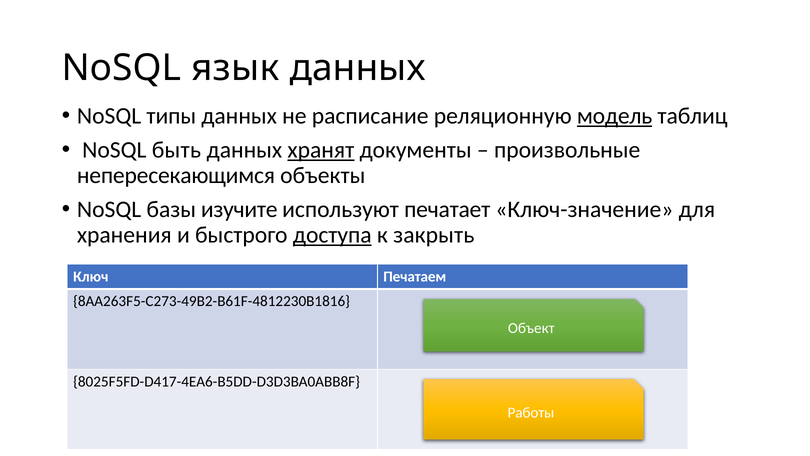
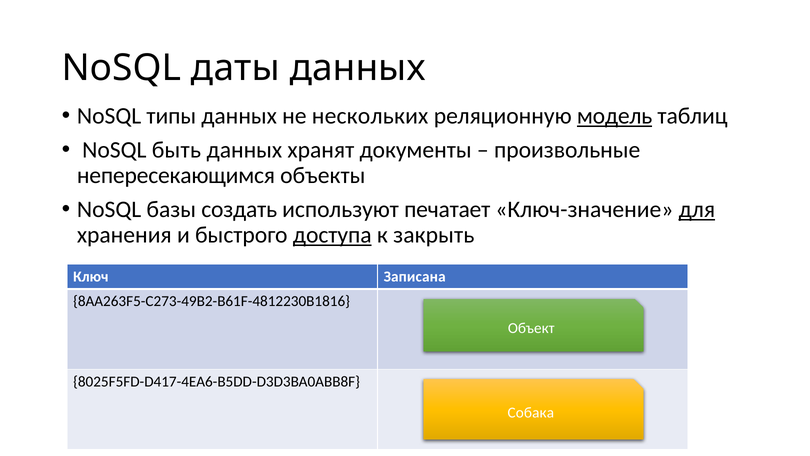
язык: язык -> даты
расписание: расписание -> нескольких
хранят underline: present -> none
изучите: изучите -> создать
для underline: none -> present
Печатаем: Печатаем -> Записана
Работы: Работы -> Собака
